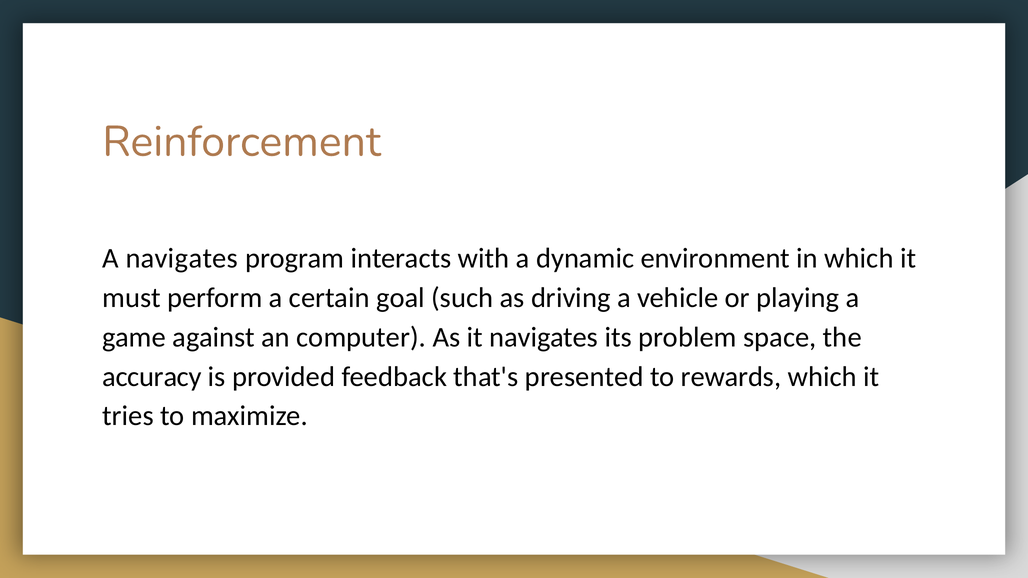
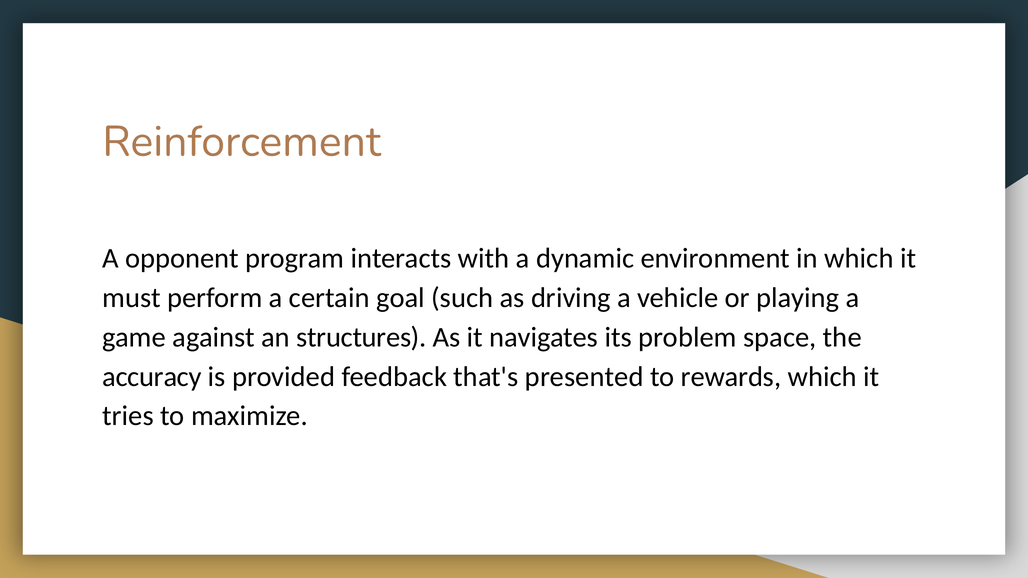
A navigates: navigates -> opponent
computer: computer -> structures
